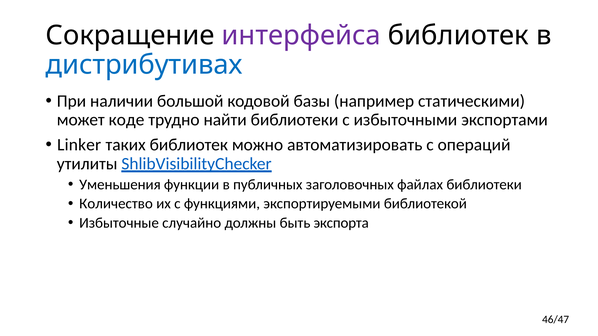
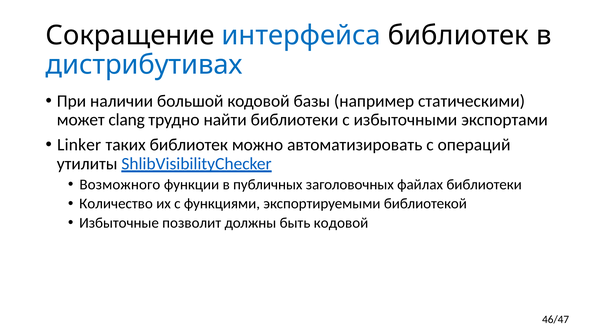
интерфейса colour: purple -> blue
коде: коде -> clang
Уменьшения: Уменьшения -> Возможного
случайно: случайно -> позволит
быть экспорта: экспорта -> кодовой
